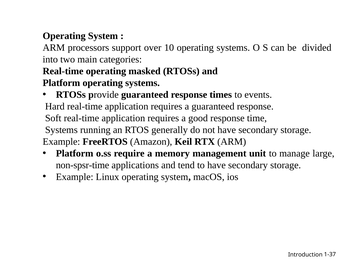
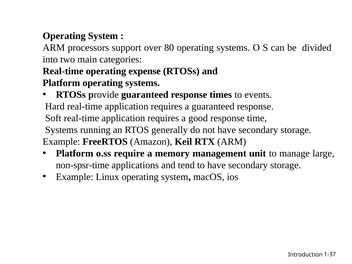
10: 10 -> 80
masked: masked -> expense
